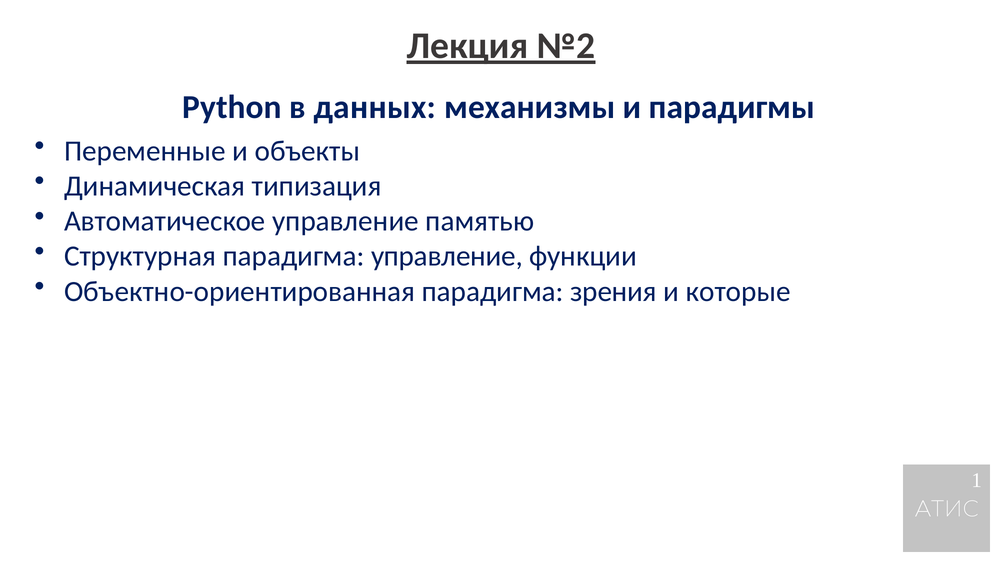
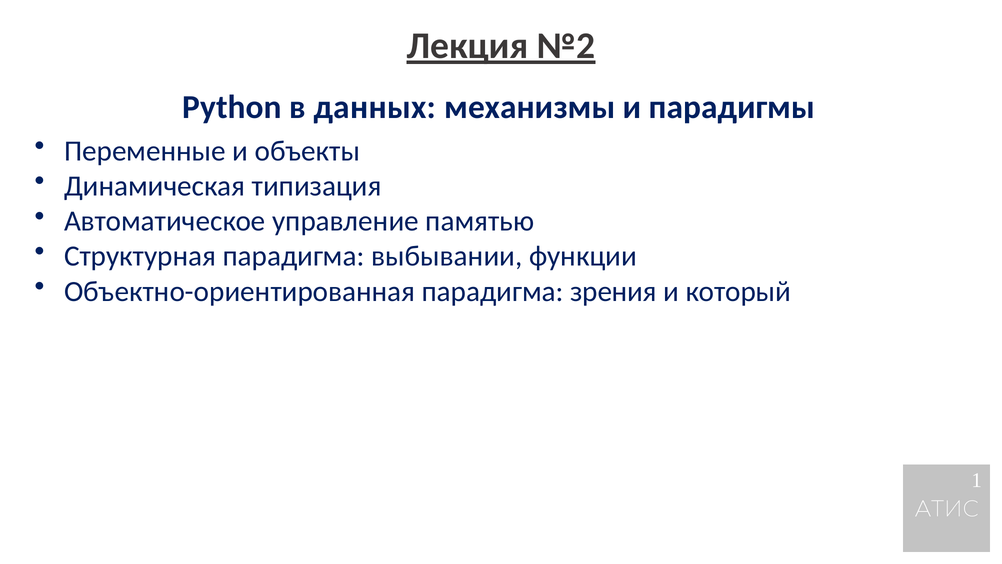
парадигма управление: управление -> выбывании
которые: которые -> который
